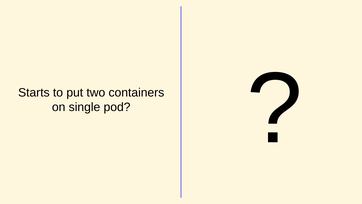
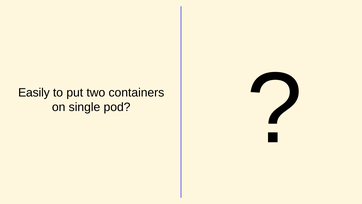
Starts: Starts -> Easily
